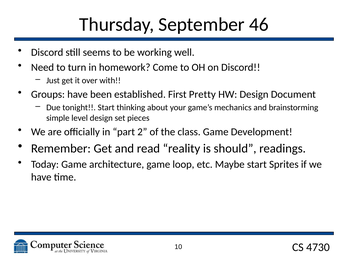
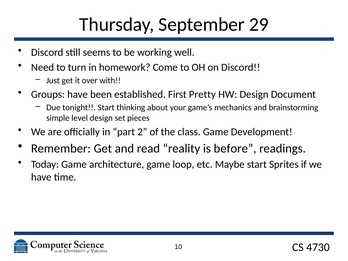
46: 46 -> 29
should: should -> before
